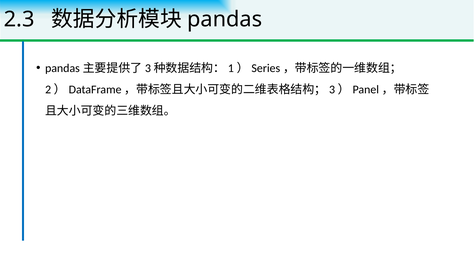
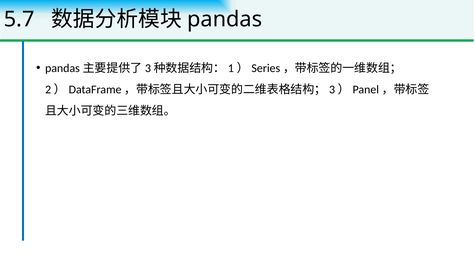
2.3: 2.3 -> 5.7
